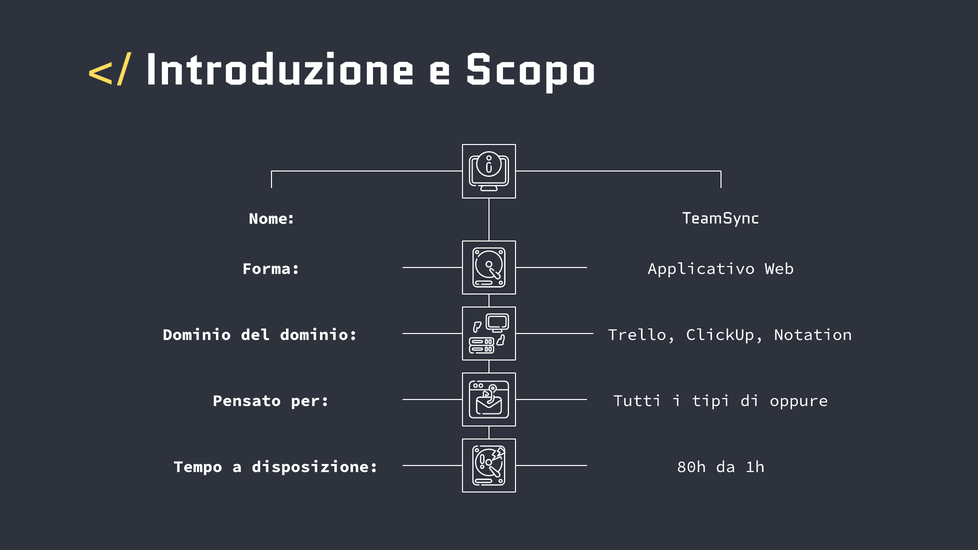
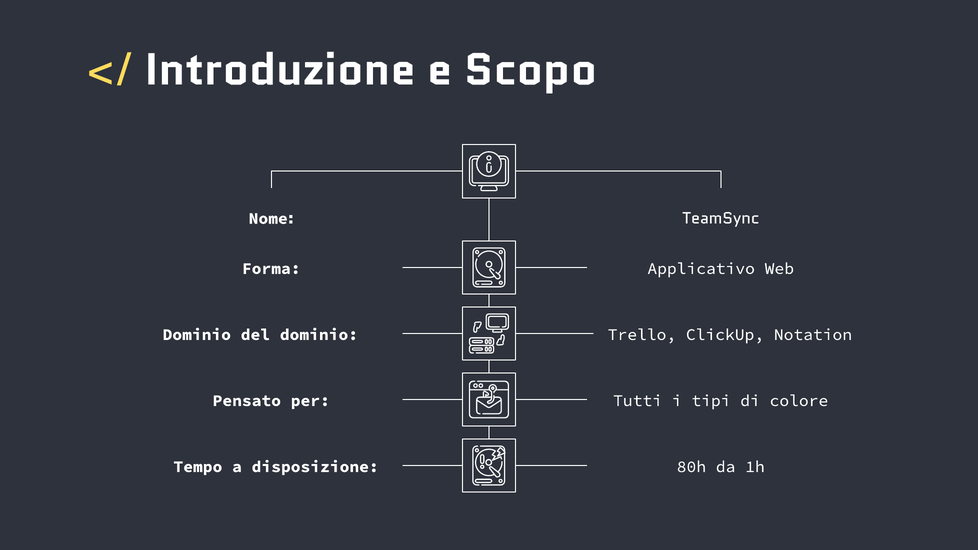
oppure: oppure -> colore
